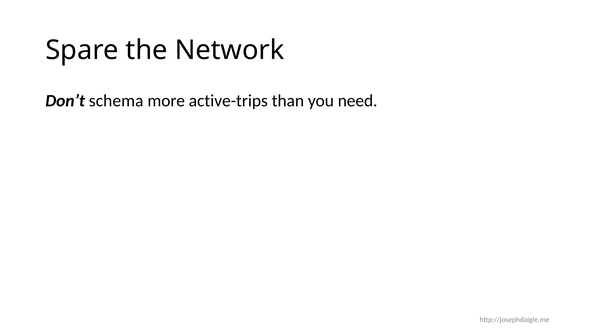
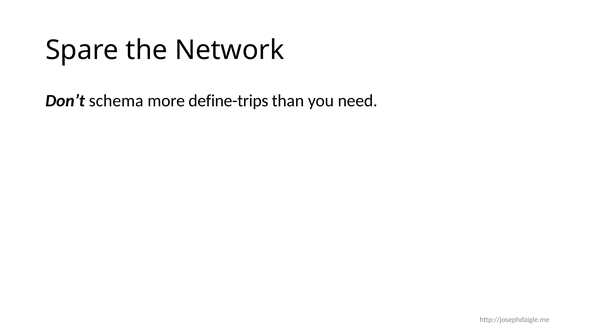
active-trips: active-trips -> define-trips
